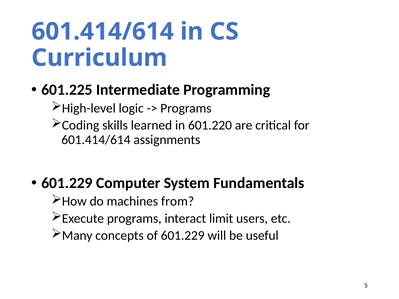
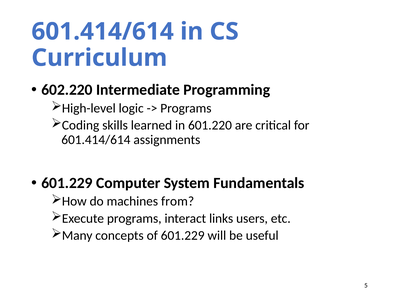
601.225: 601.225 -> 602.220
limit: limit -> links
